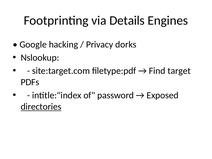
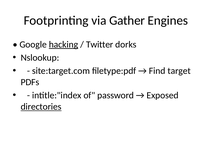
Details: Details -> Gather
hacking underline: none -> present
Privacy: Privacy -> Twitter
